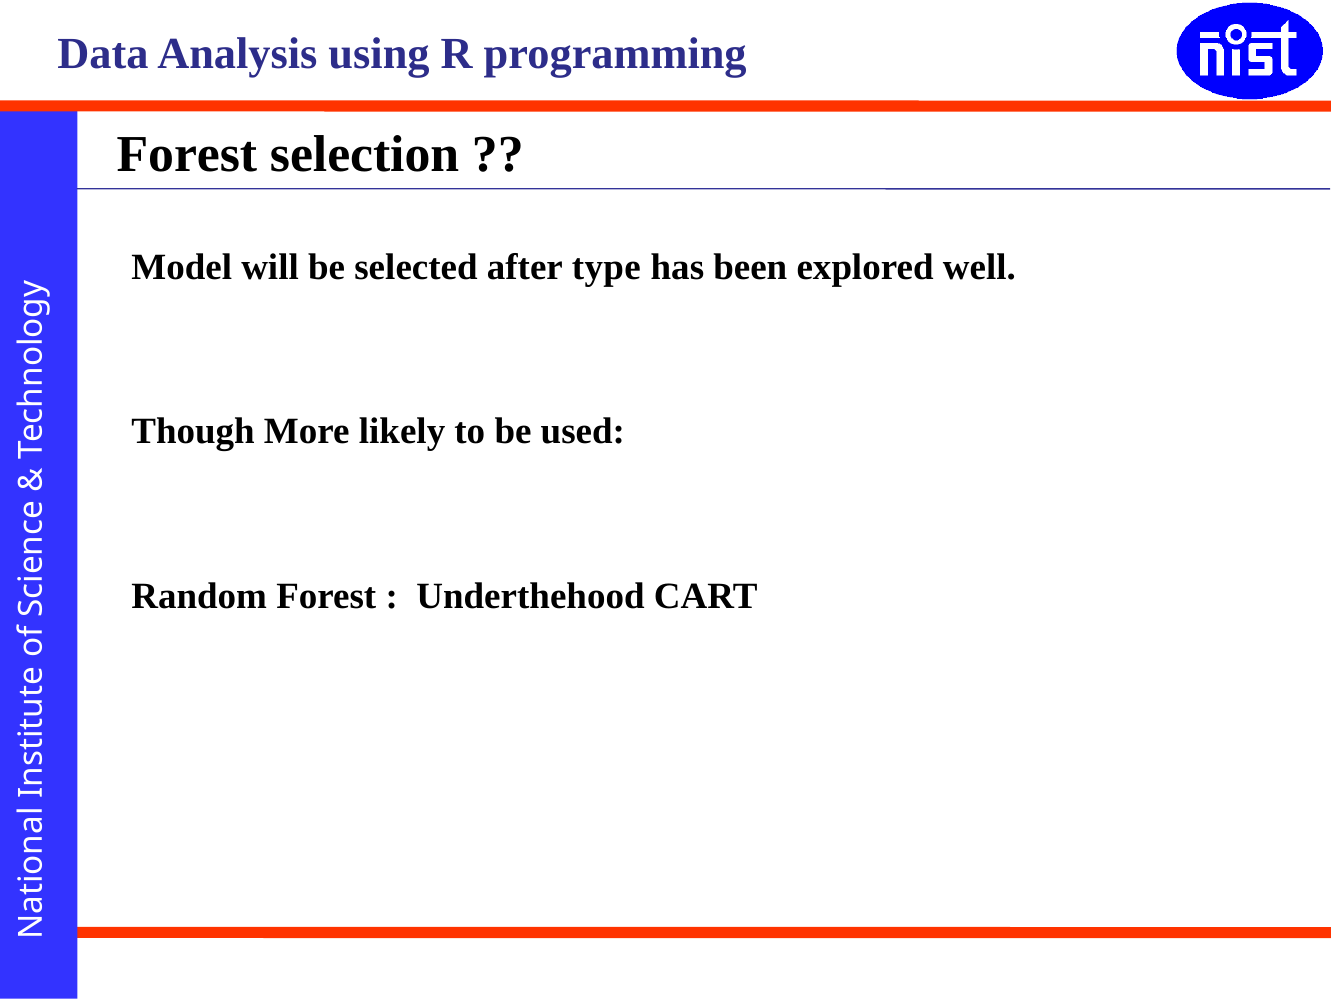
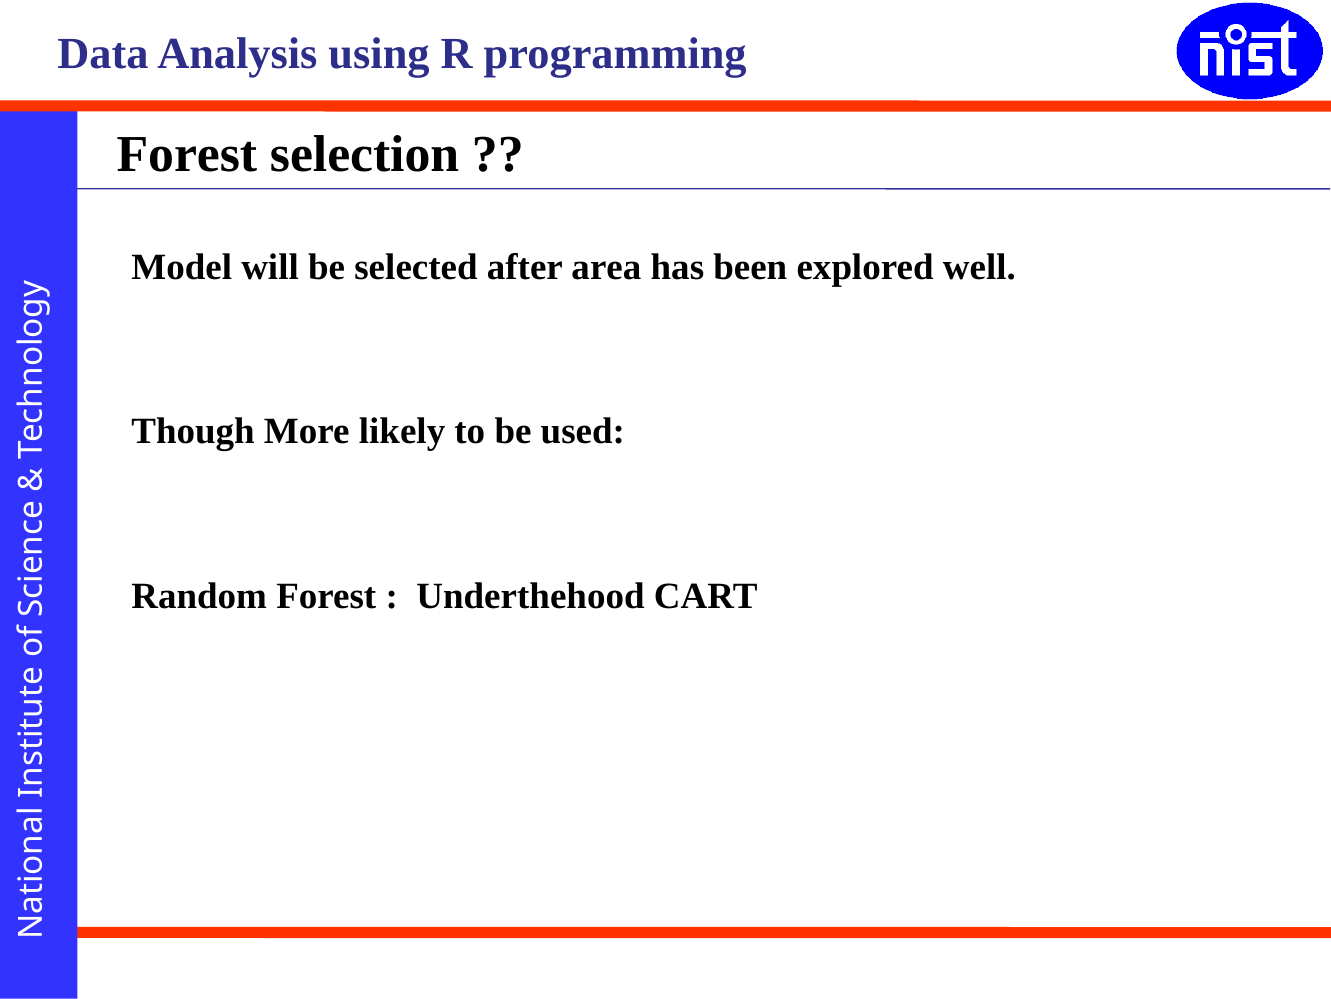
type: type -> area
